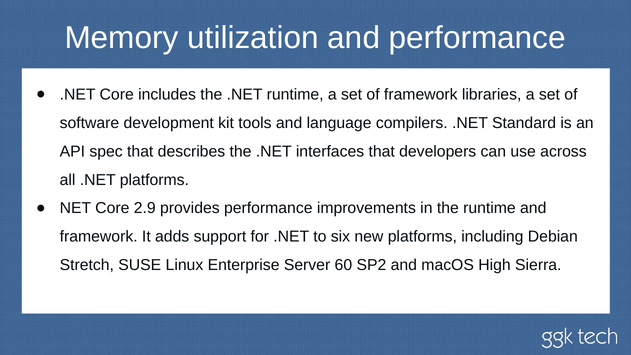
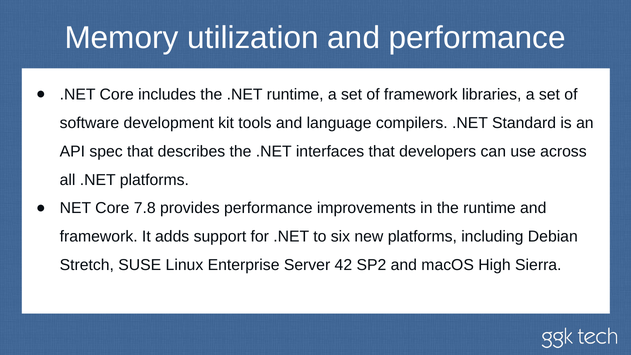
2.9: 2.9 -> 7.8
60: 60 -> 42
